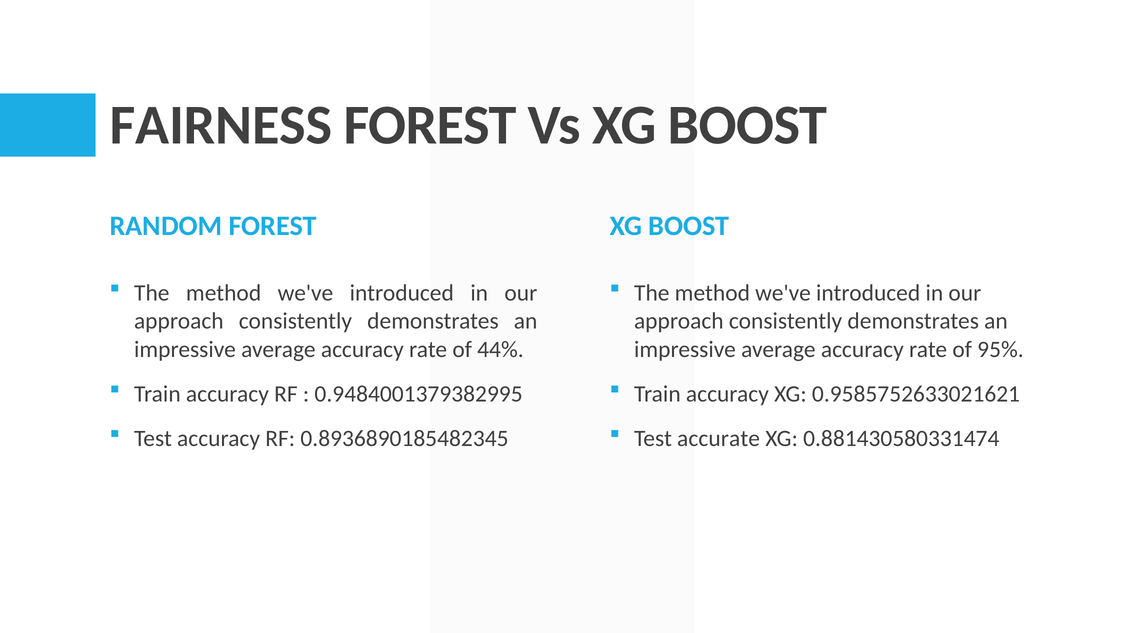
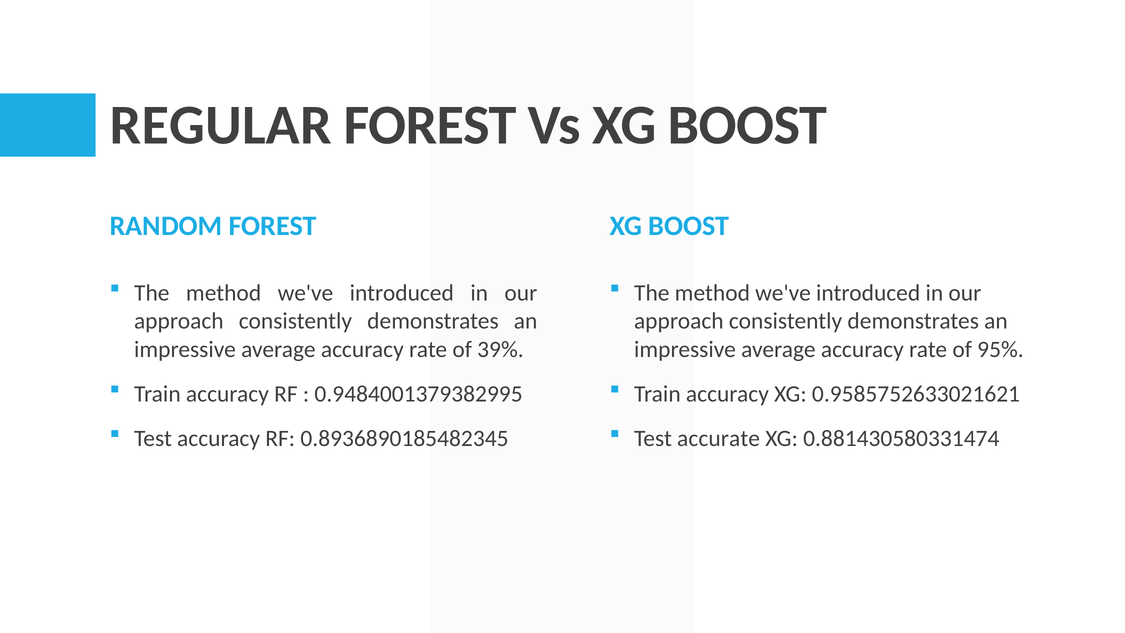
FAIRNESS: FAIRNESS -> REGULAR
44%: 44% -> 39%
